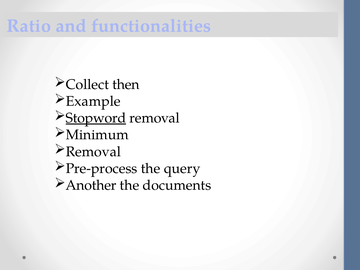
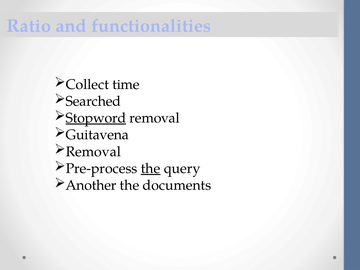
then: then -> time
Example: Example -> Searched
Minimum: Minimum -> Guitavena
the at (151, 168) underline: none -> present
